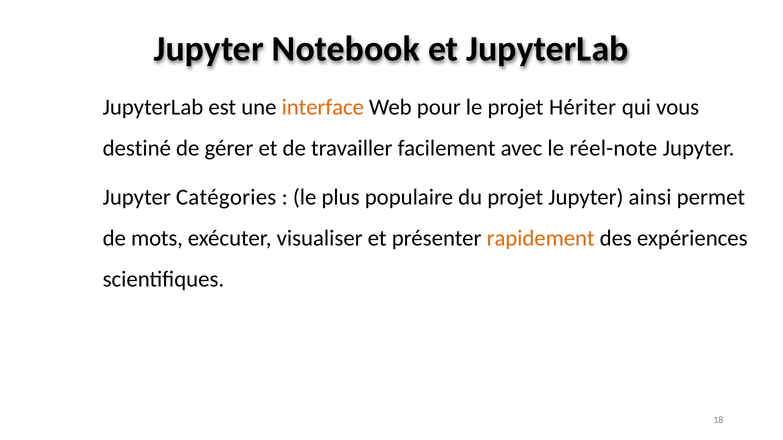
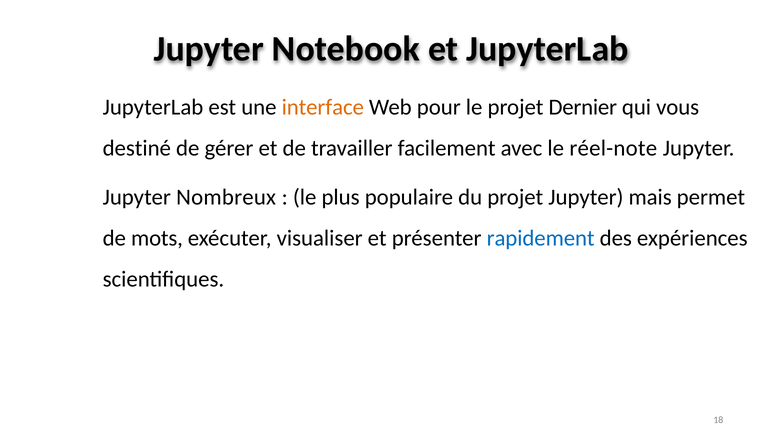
Hériter: Hériter -> Dernier
Catégories: Catégories -> Nombreux
ainsi: ainsi -> mais
rapidement colour: orange -> blue
